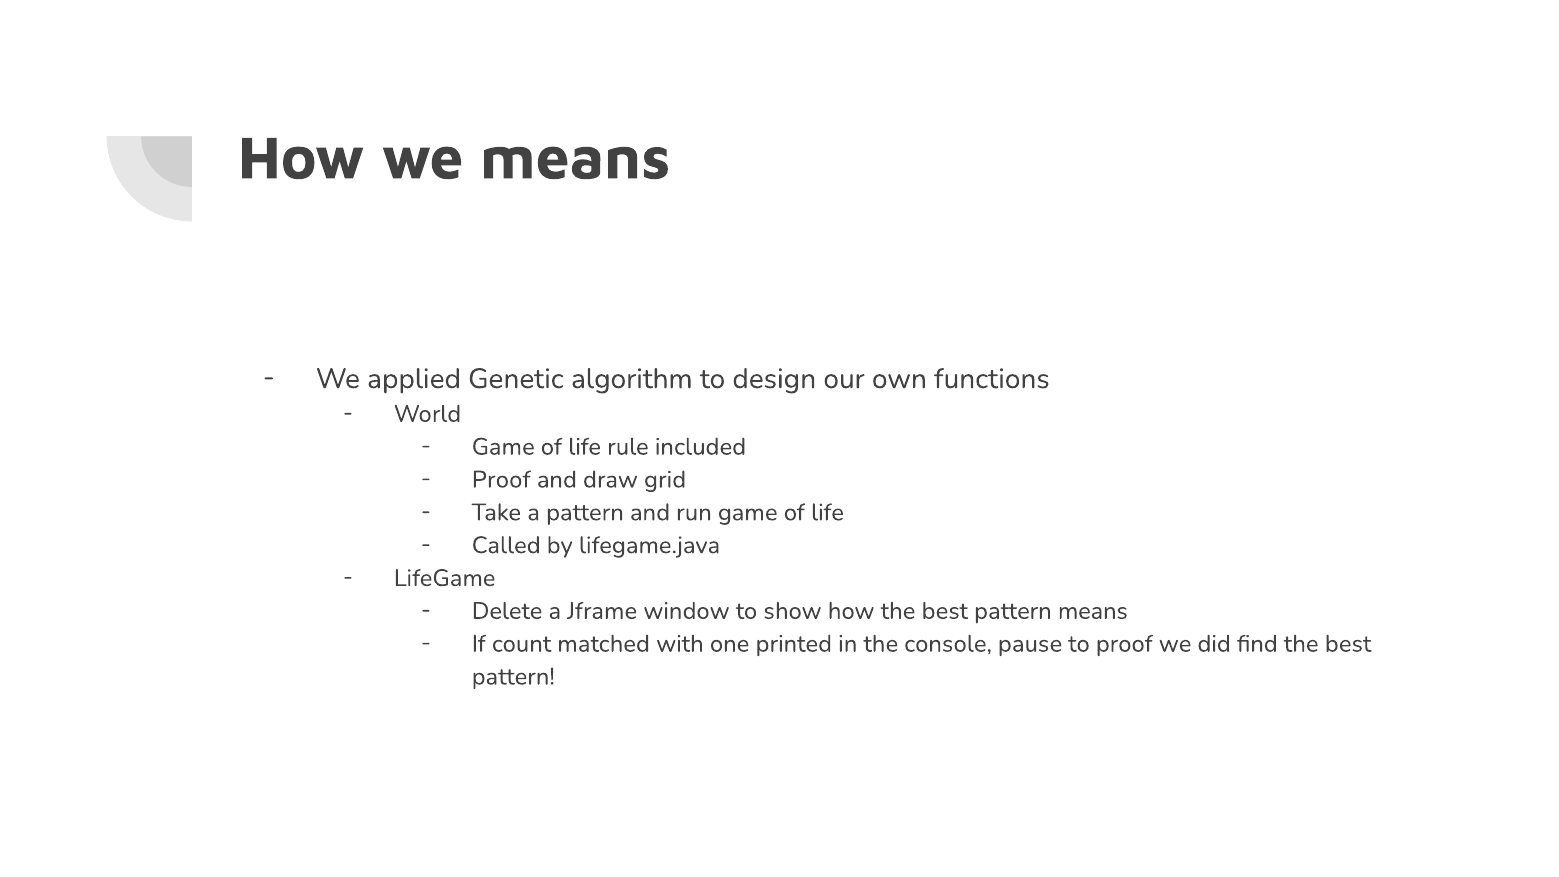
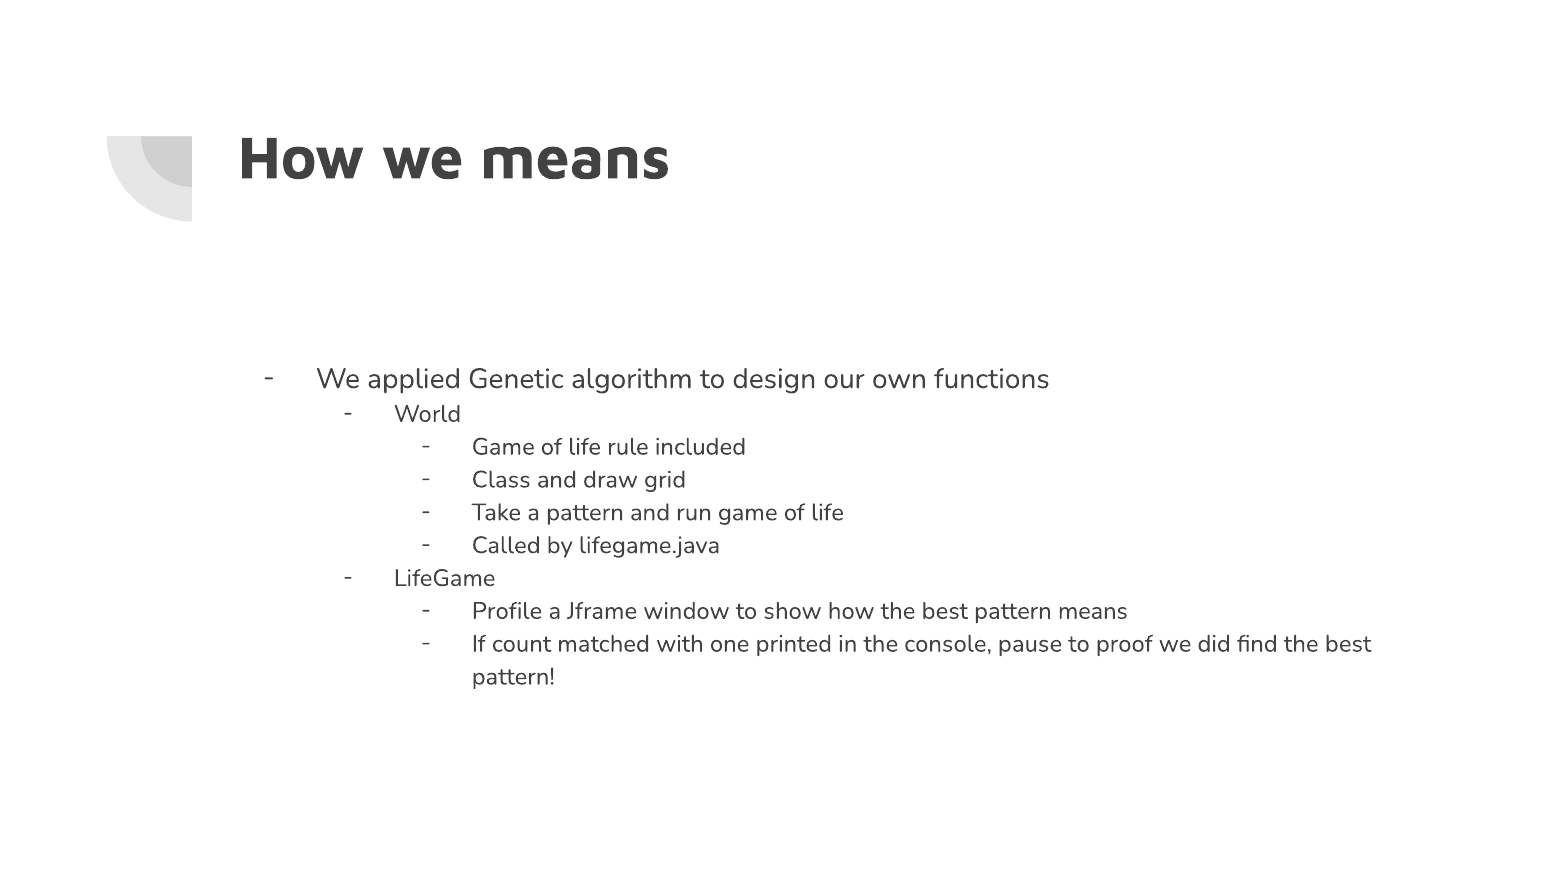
Proof at (501, 480): Proof -> Class
Delete: Delete -> Profile
